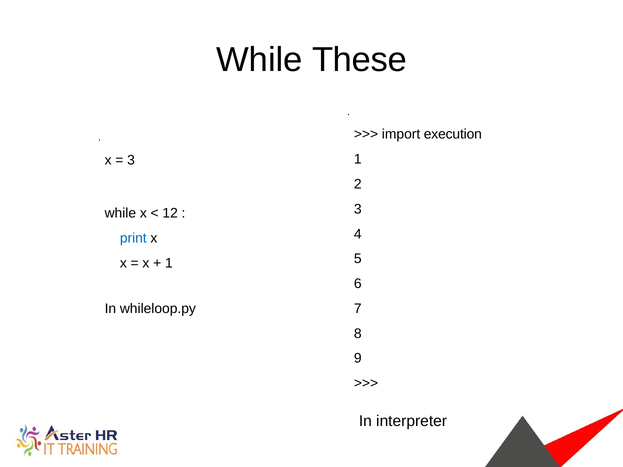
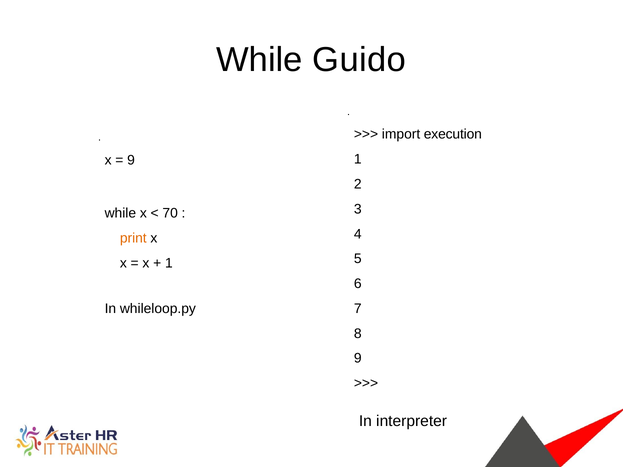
These: These -> Guido
3 at (131, 160): 3 -> 9
12: 12 -> 70
print colour: blue -> orange
